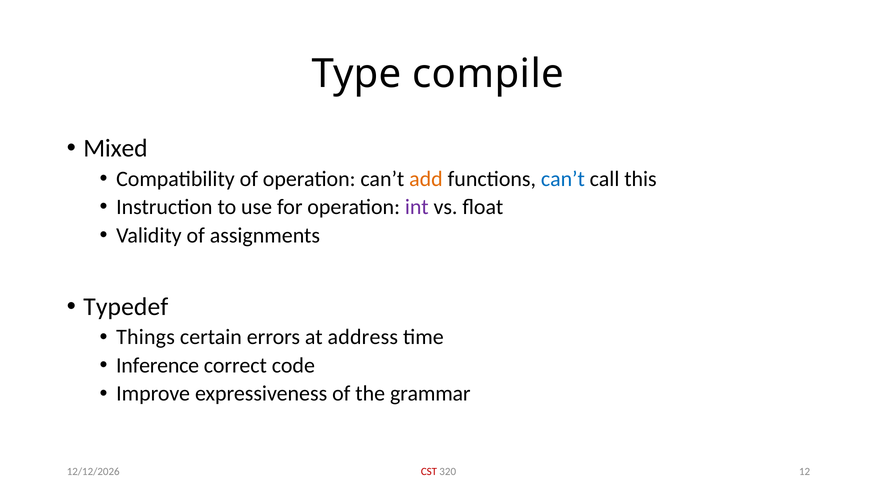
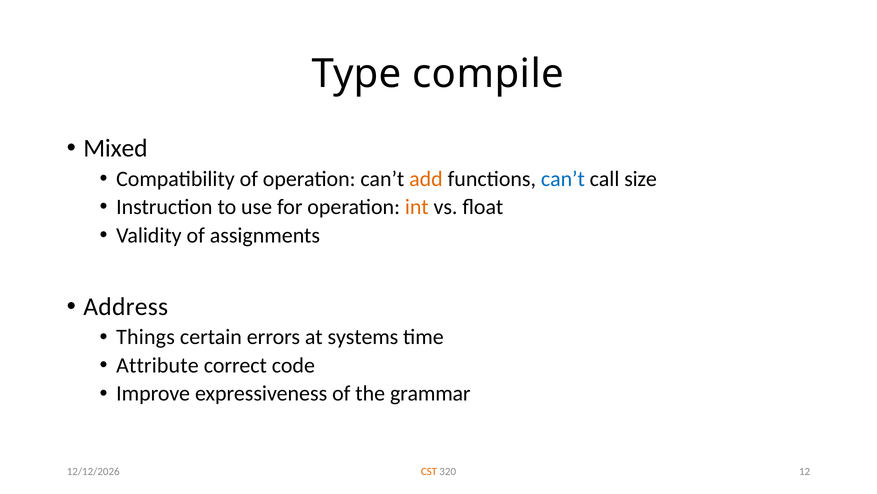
this: this -> size
int colour: purple -> orange
Typedef: Typedef -> Address
address: address -> systems
Inference: Inference -> Attribute
CST colour: red -> orange
